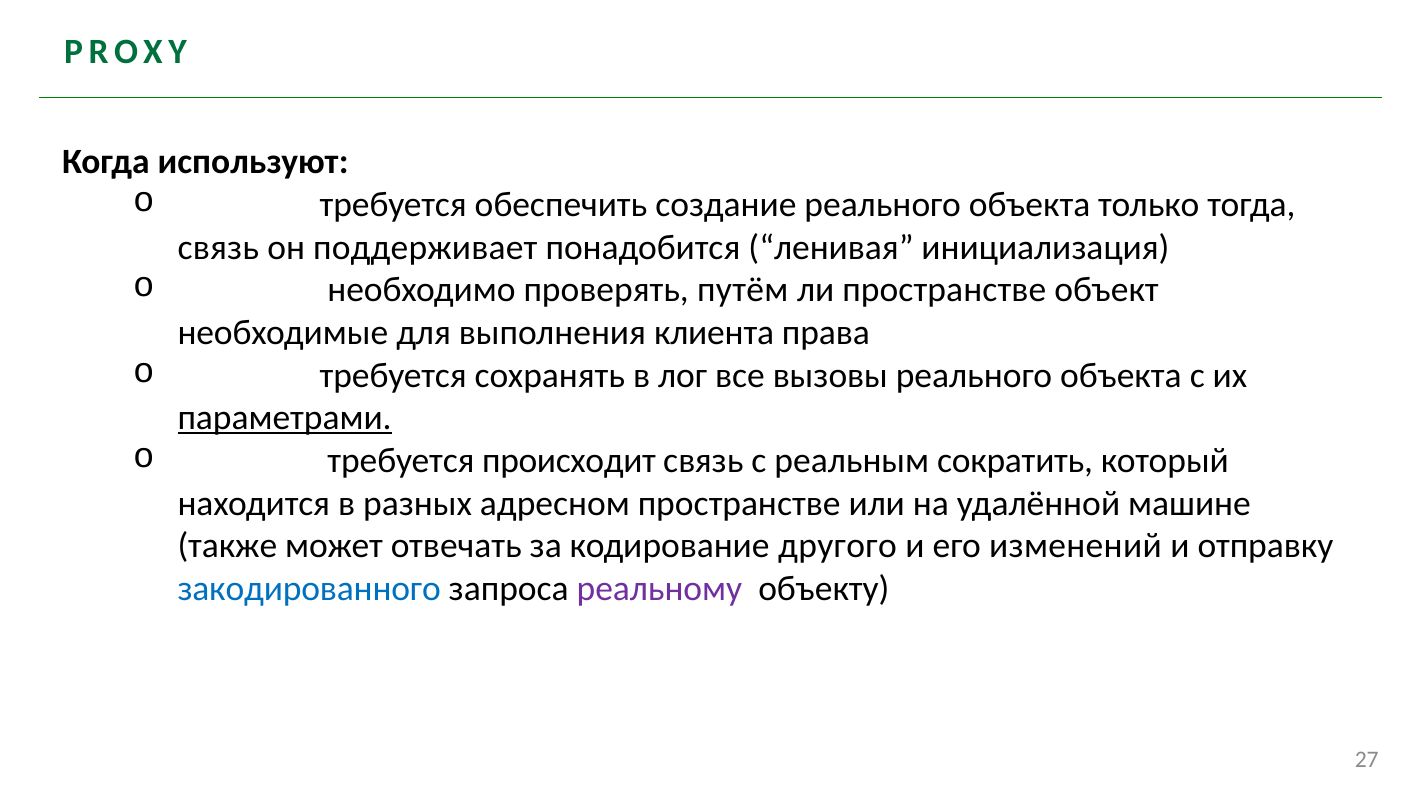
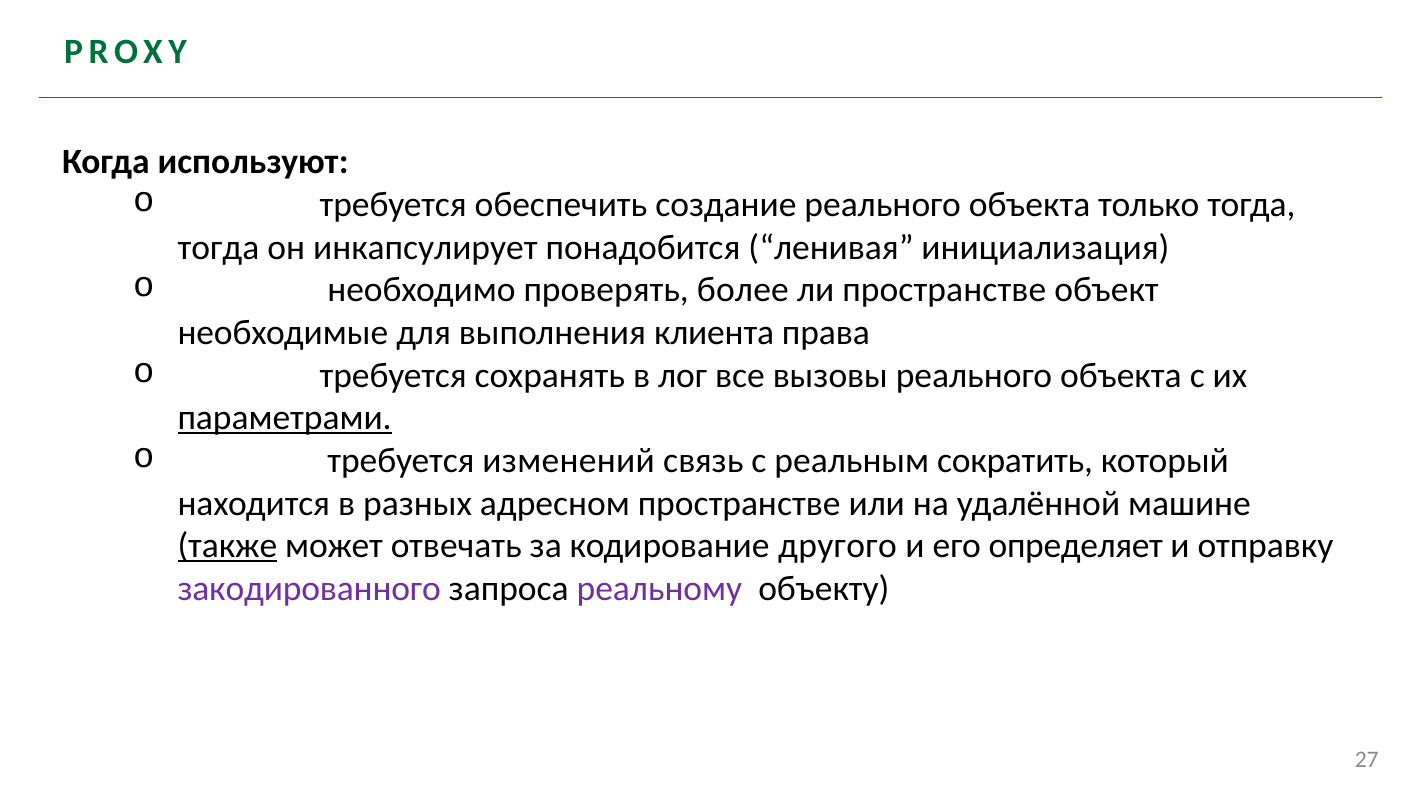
связь at (218, 247): связь -> тогда
поддерживает: поддерживает -> инкапсулирует
путём: путём -> более
происходит: происходит -> изменений
также underline: none -> present
изменений: изменений -> определяет
закодированного colour: blue -> purple
